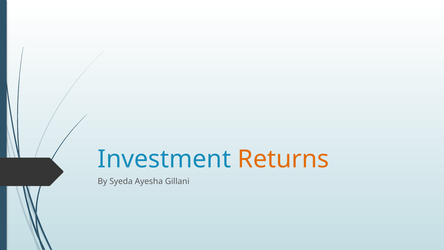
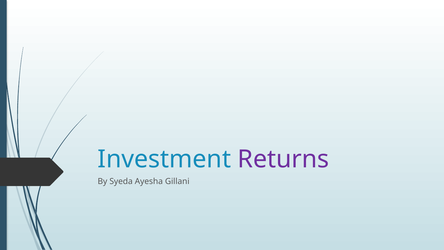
Returns colour: orange -> purple
